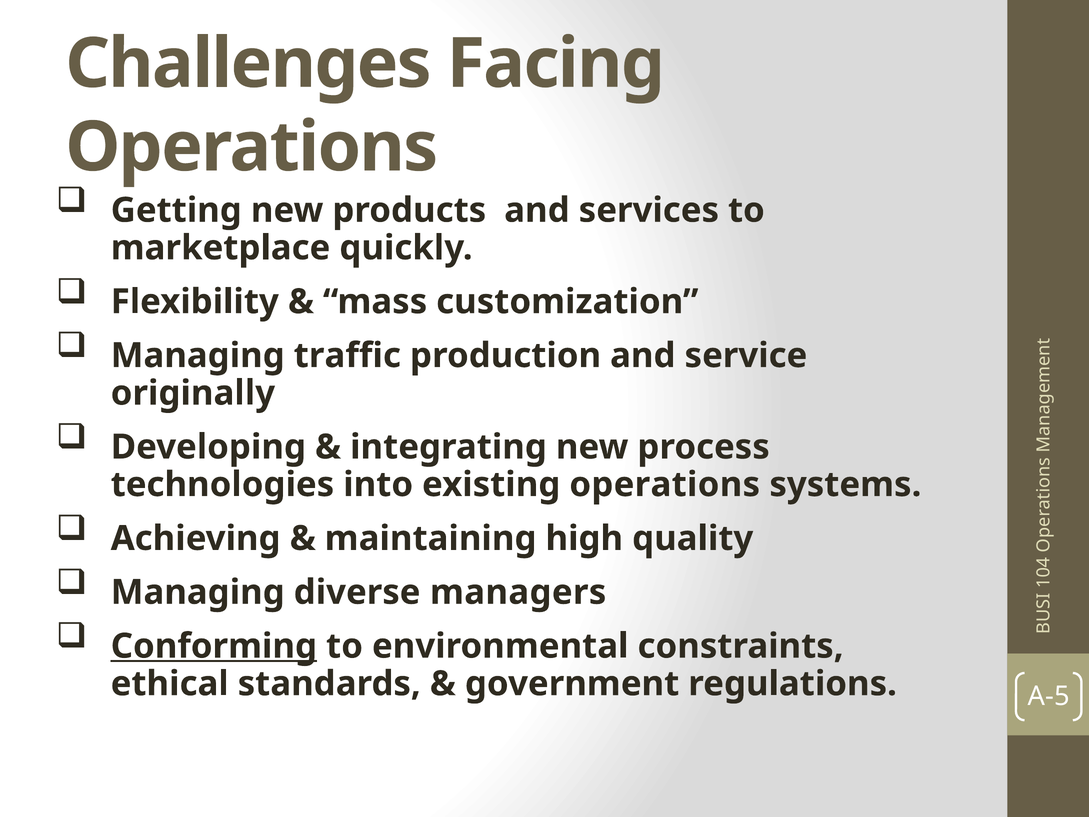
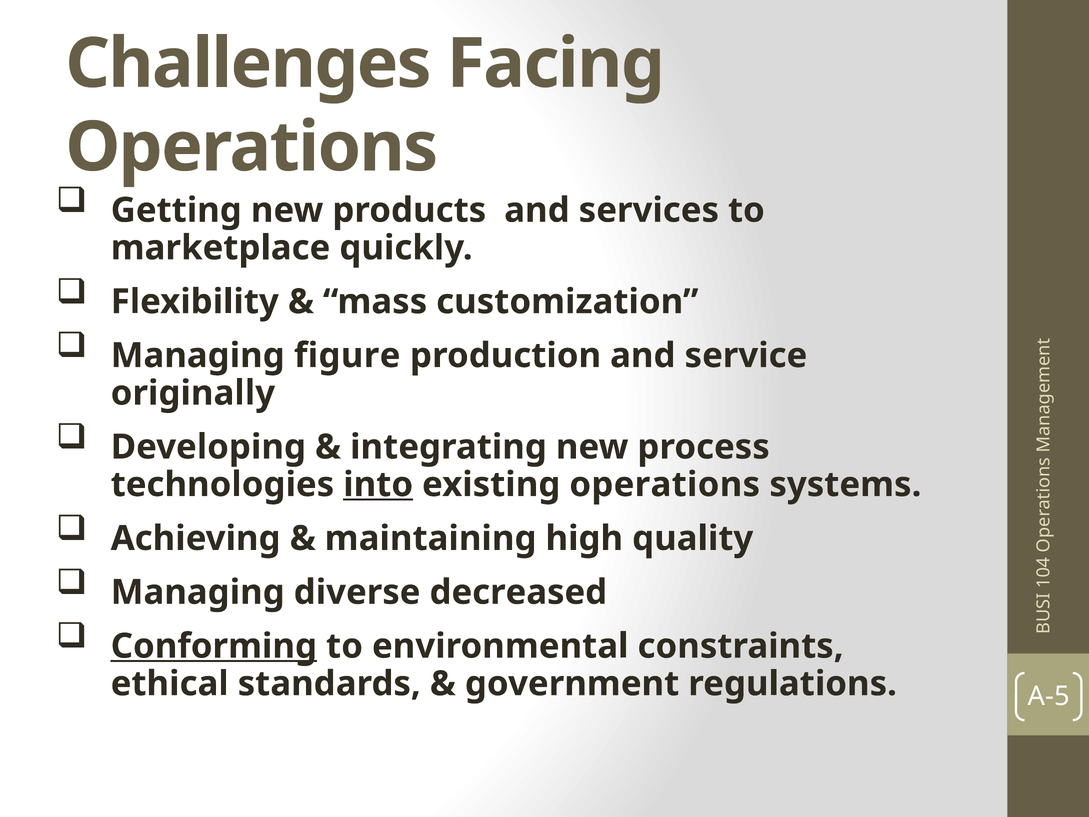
traffic: traffic -> figure
into underline: none -> present
managers: managers -> decreased
